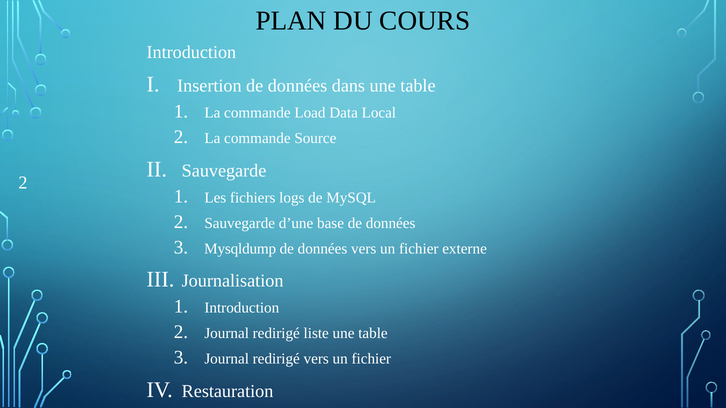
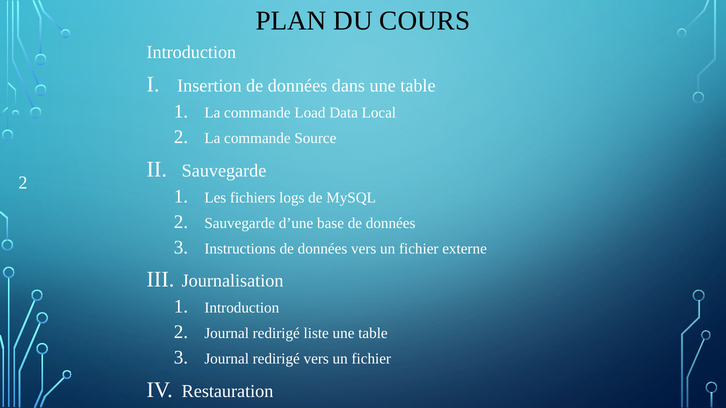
Mysqldump: Mysqldump -> Instructions
